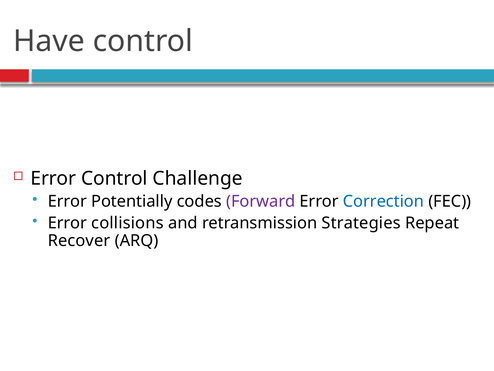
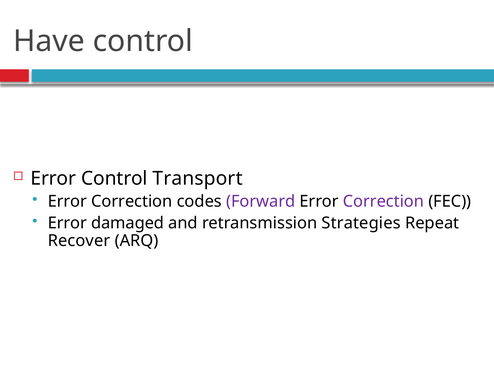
Challenge: Challenge -> Transport
Potentially at (132, 201): Potentially -> Correction
Correction at (383, 201) colour: blue -> purple
collisions: collisions -> damaged
